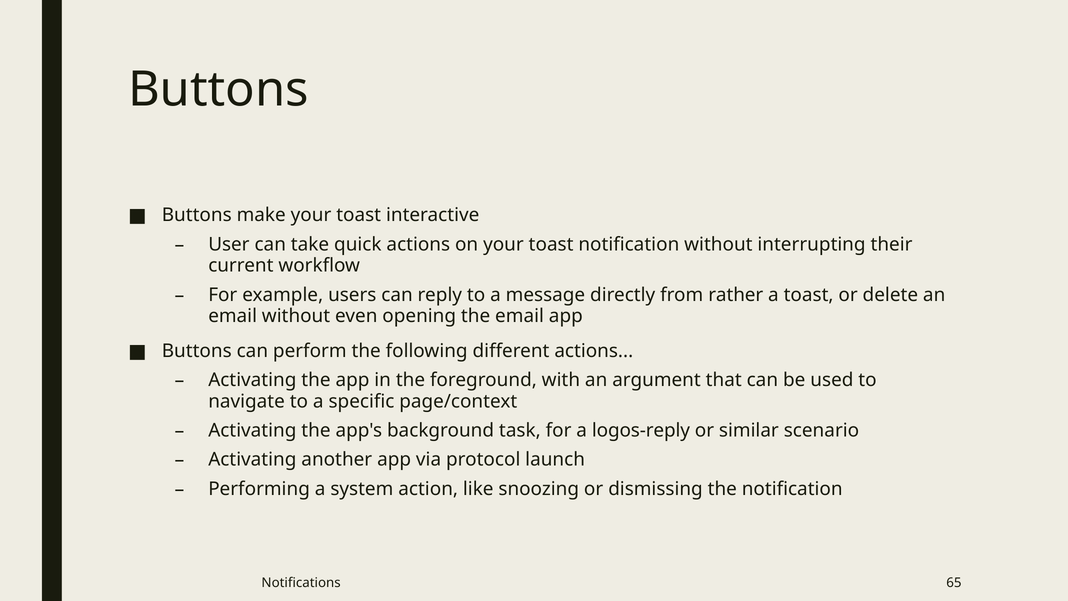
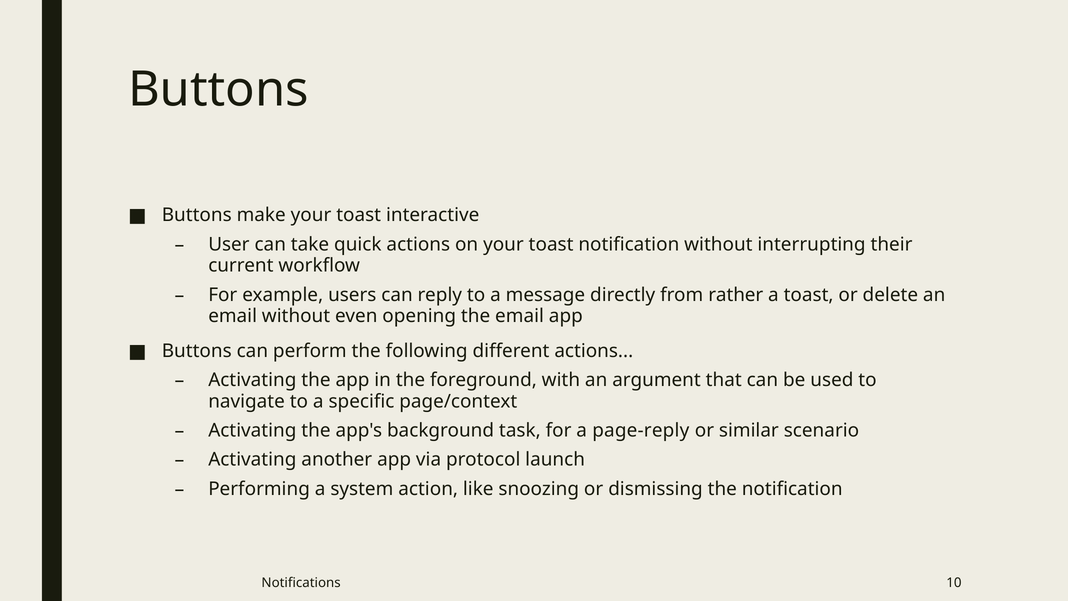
logos-reply: logos-reply -> page-reply
65: 65 -> 10
